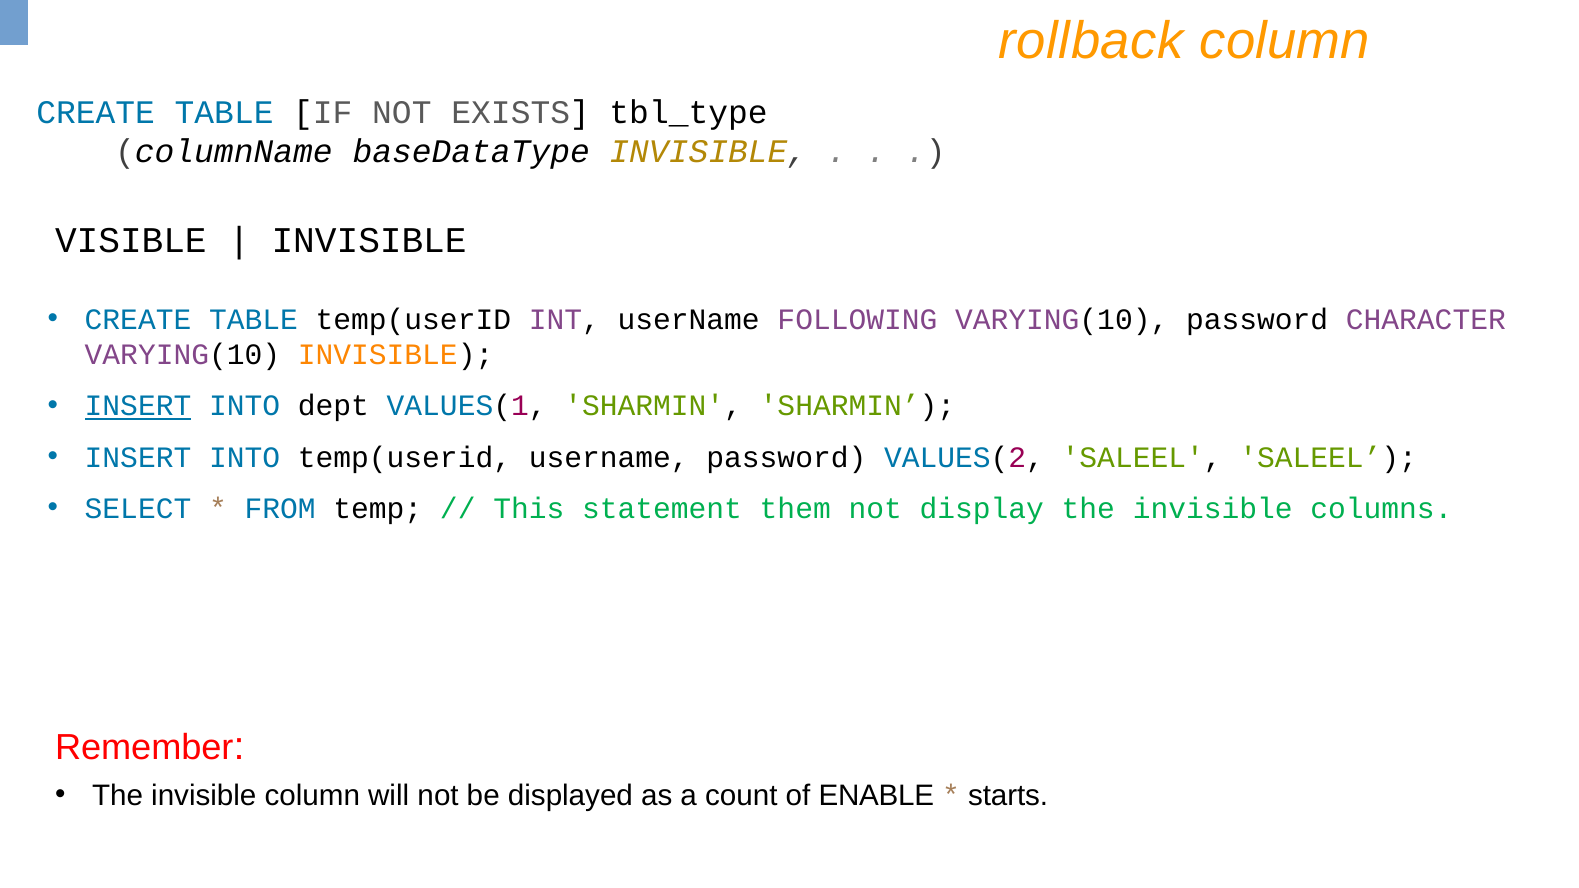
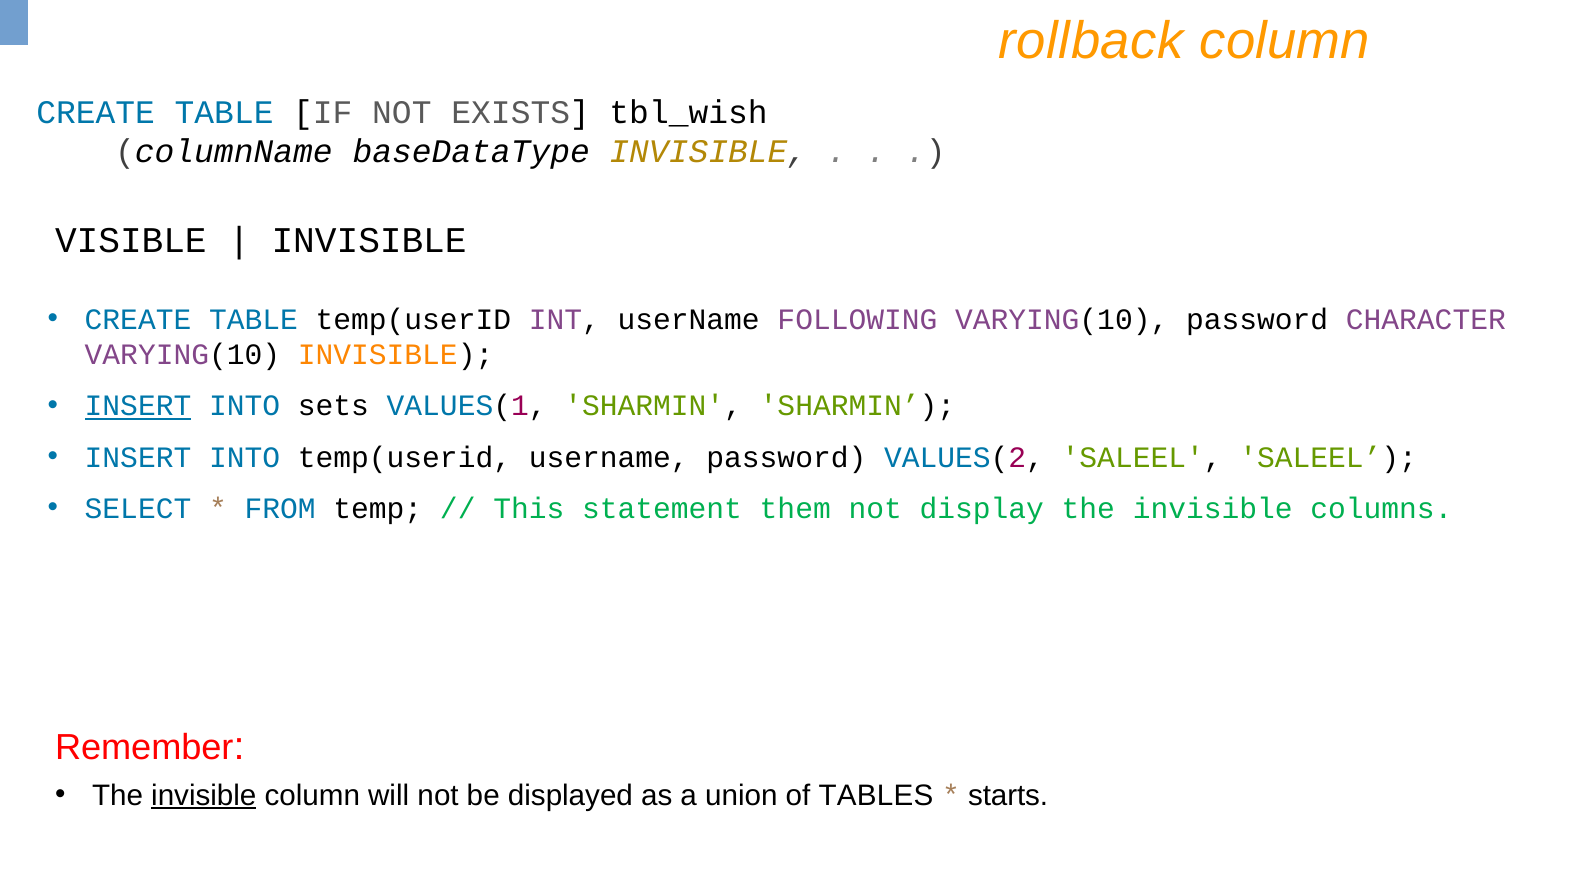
tbl_type: tbl_type -> tbl_wish
dept: dept -> sets
invisible at (204, 795) underline: none -> present
count: count -> union
ENABLE: ENABLE -> TABLES
